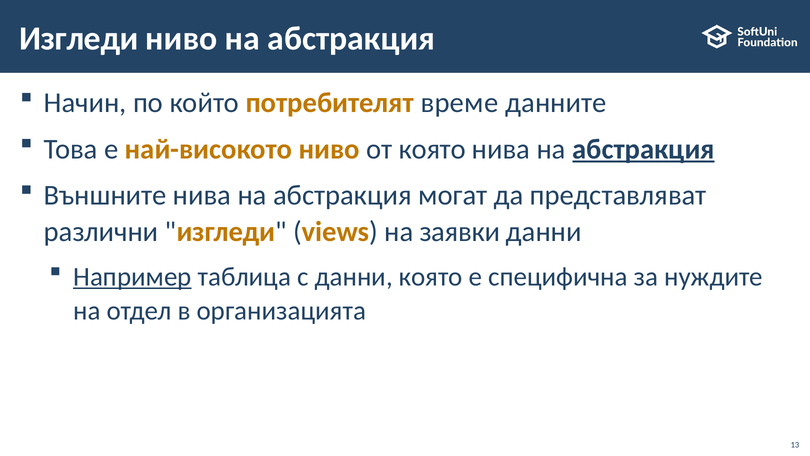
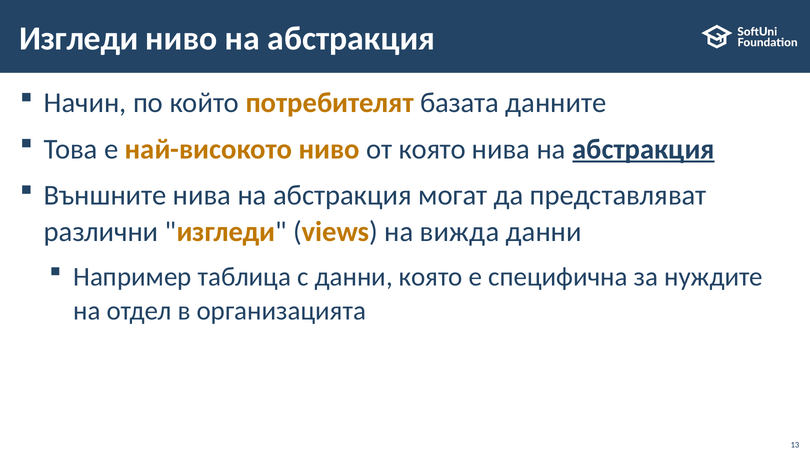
време: време -> базата
заявки: заявки -> вижда
Например underline: present -> none
